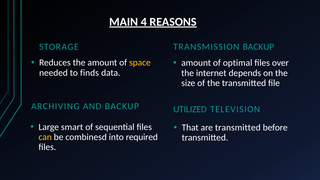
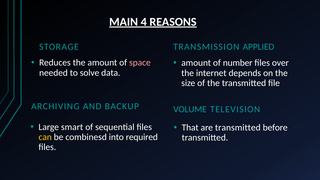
TRANSMISSION BACKUP: BACKUP -> APPLIED
space colour: yellow -> pink
optimal: optimal -> number
finds: finds -> solve
UTILIZED: UTILIZED -> VOLUME
